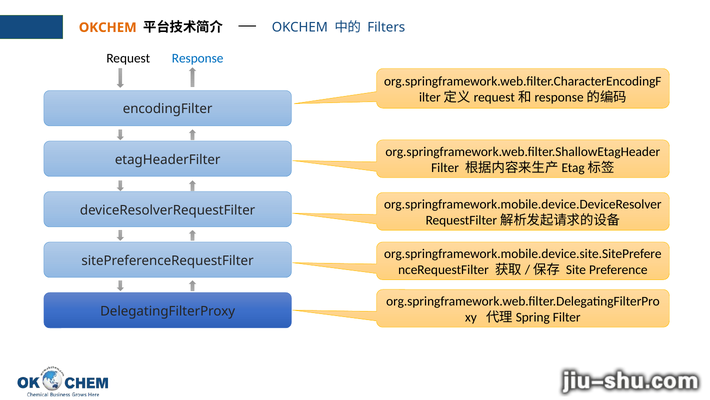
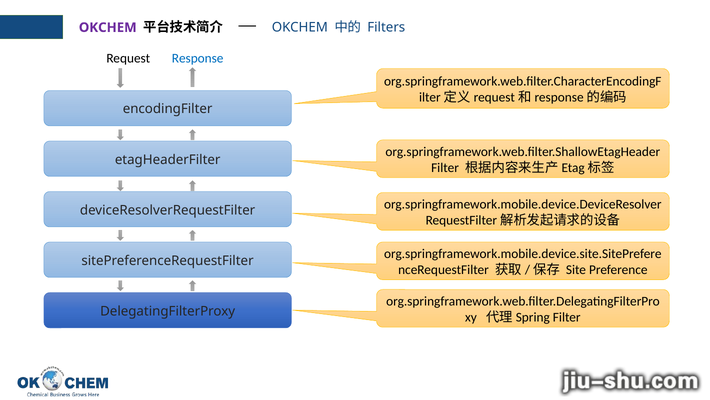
OKCHEM at (108, 27) colour: orange -> purple
